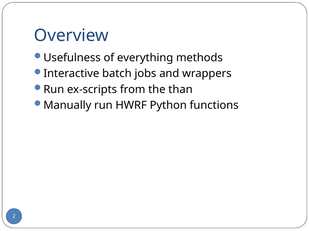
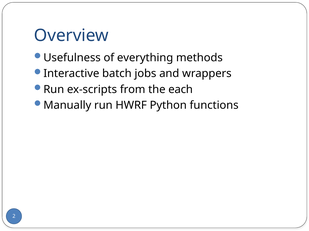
than: than -> each
